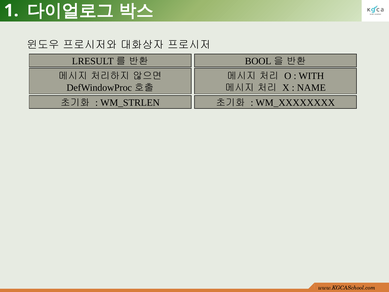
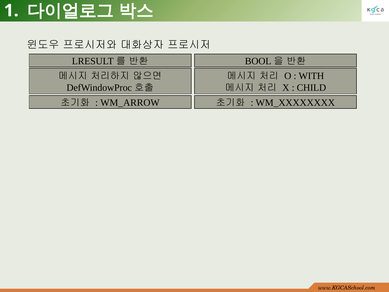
NAME: NAME -> CHILD
WM_STRLEN: WM_STRLEN -> WM_ARROW
